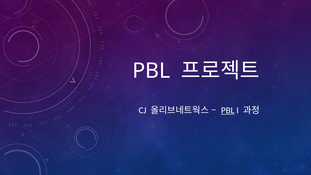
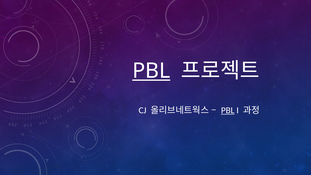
PBL at (151, 71) underline: none -> present
